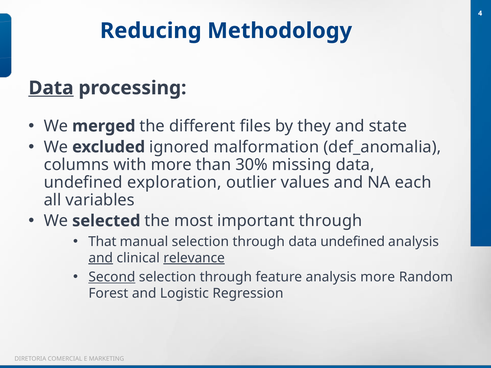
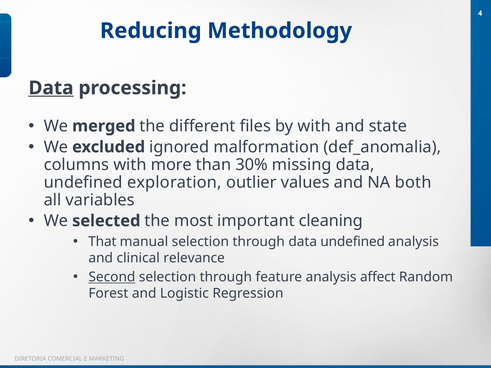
by they: they -> with
each: each -> both
important through: through -> cleaning
and at (101, 258) underline: present -> none
relevance underline: present -> none
analysis more: more -> affect
